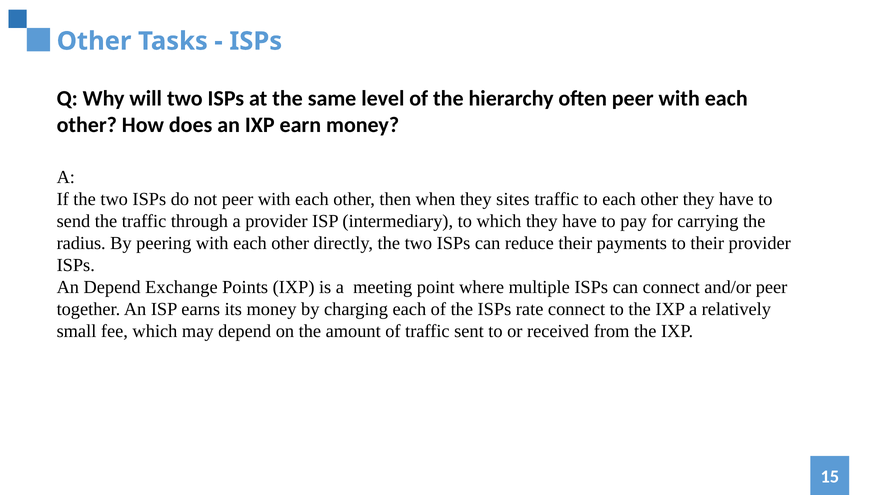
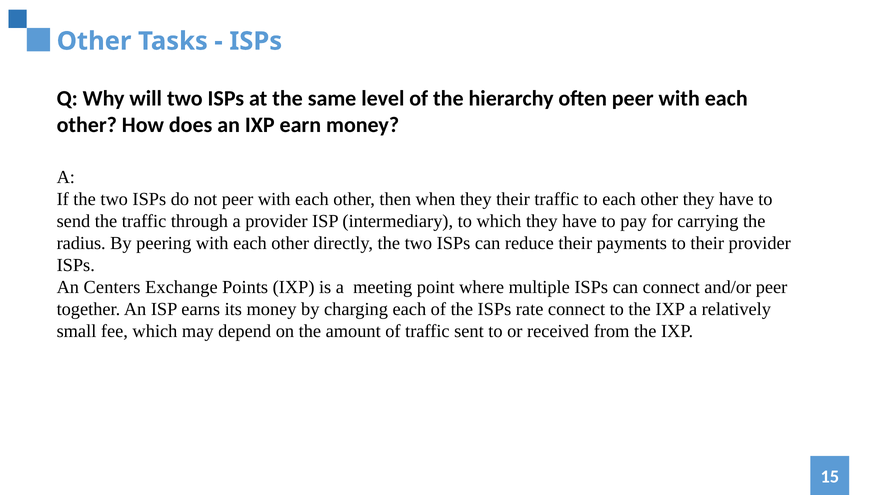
they sites: sites -> their
An Depend: Depend -> Centers
